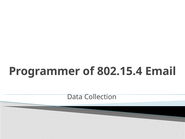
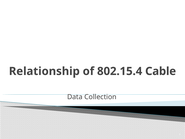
Programmer: Programmer -> Relationship
Email: Email -> Cable
